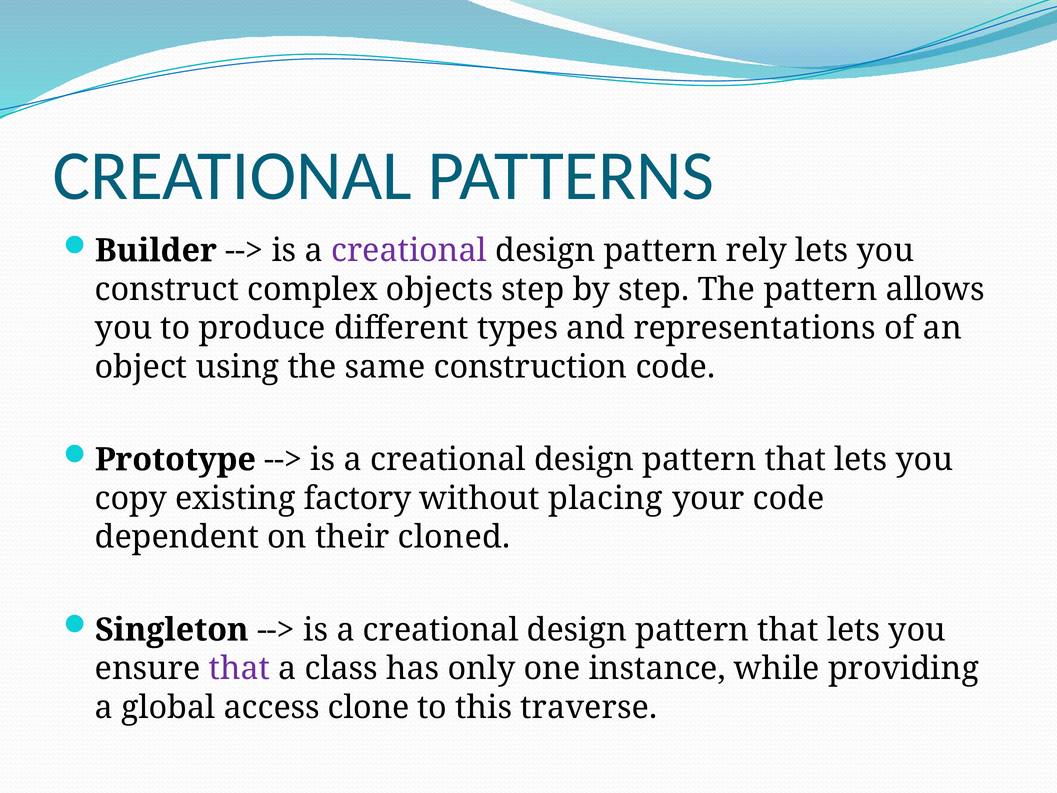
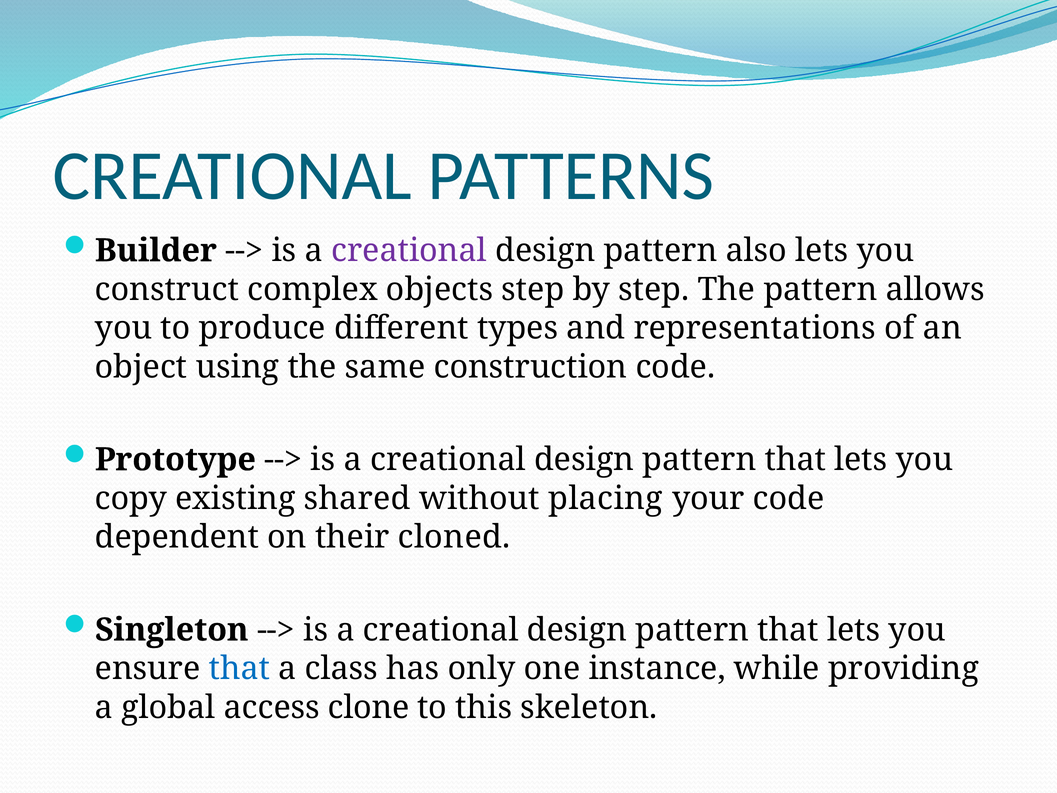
rely: rely -> also
factory: factory -> shared
that at (239, 668) colour: purple -> blue
traverse: traverse -> skeleton
